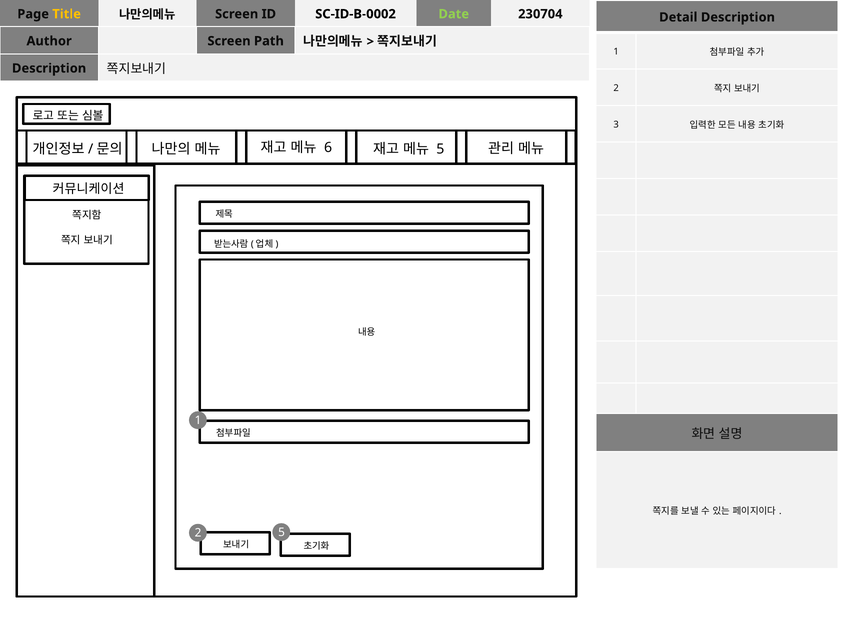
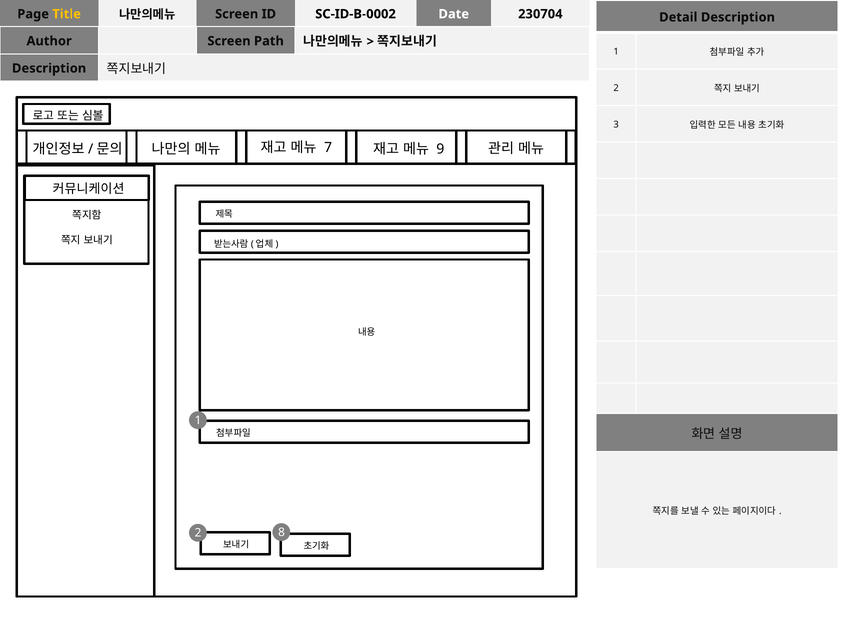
Date colour: light green -> white
6: 6 -> 7
5 at (440, 149): 5 -> 9
2 5: 5 -> 8
